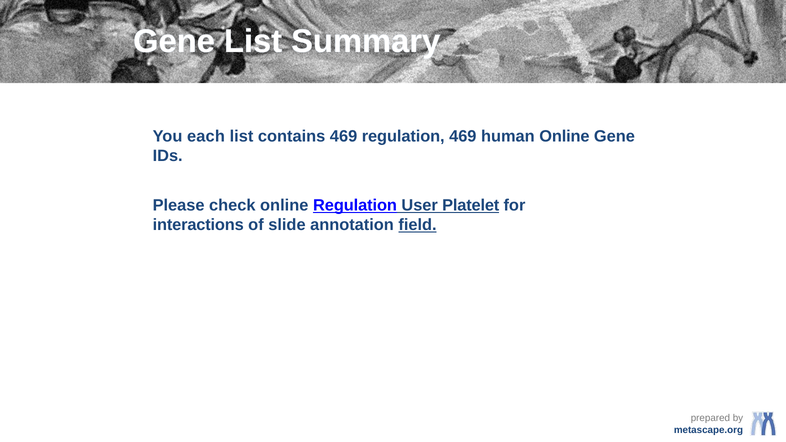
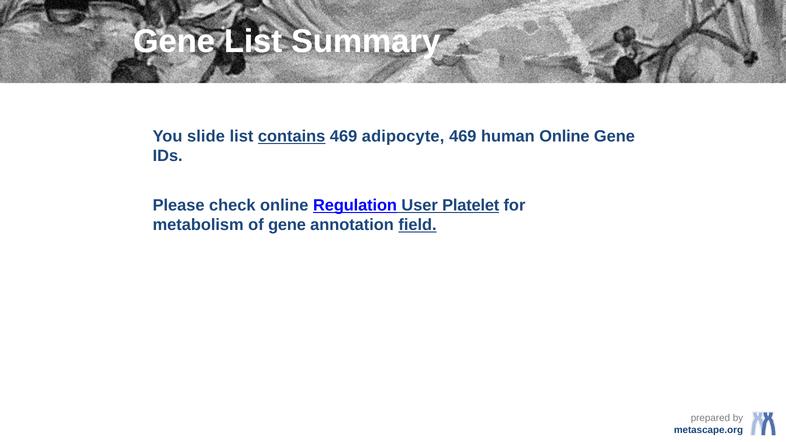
each: each -> slide
contains underline: none -> present
469 regulation: regulation -> adipocyte
interactions: interactions -> metabolism
of slide: slide -> gene
